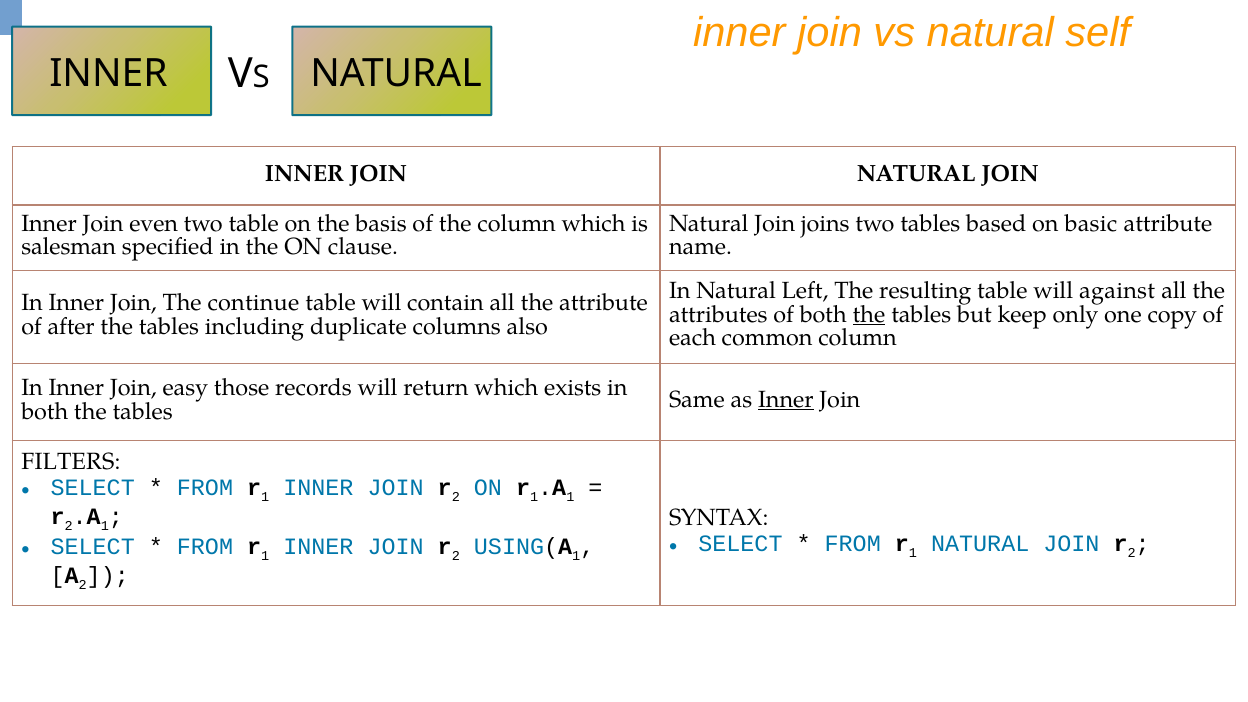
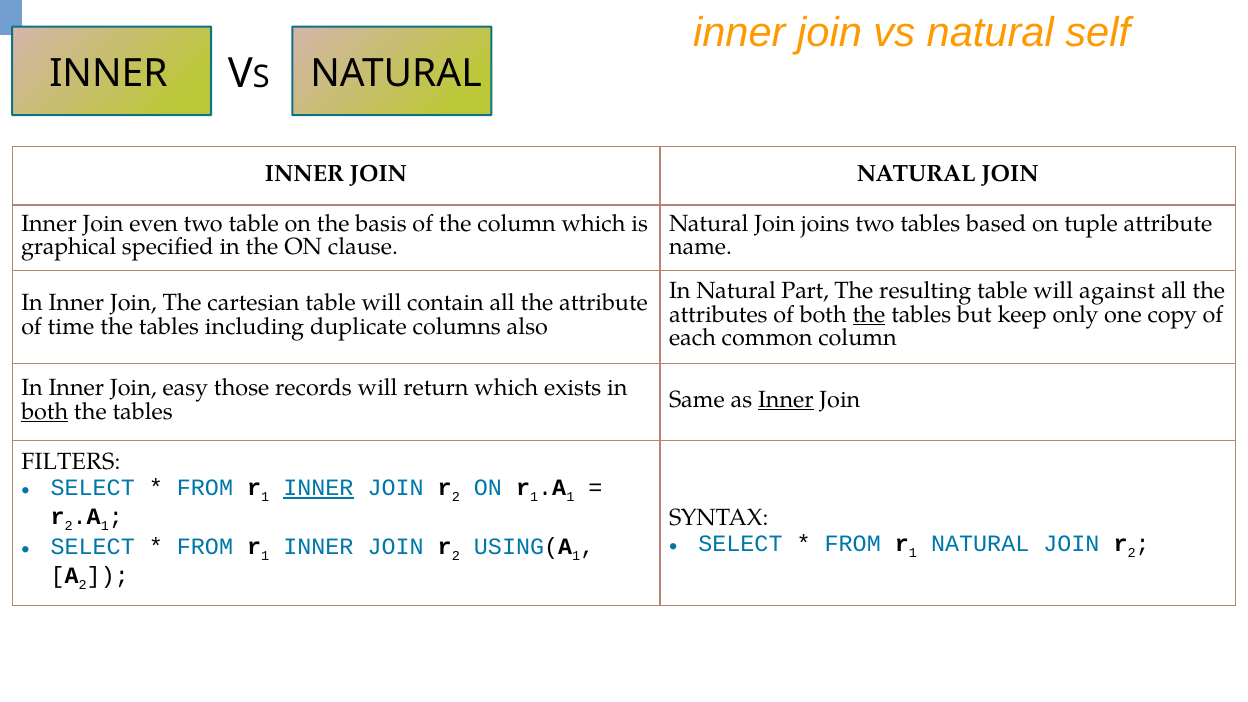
basic: basic -> tuple
salesman: salesman -> graphical
Left: Left -> Part
continue: continue -> cartesian
after: after -> time
both at (45, 411) underline: none -> present
INNER at (318, 488) underline: none -> present
